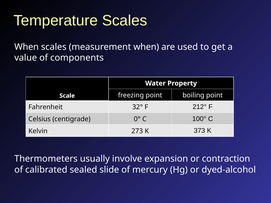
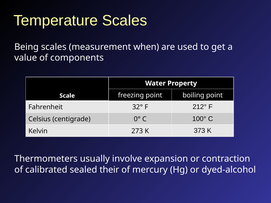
When at (27, 47): When -> Being
slide: slide -> their
